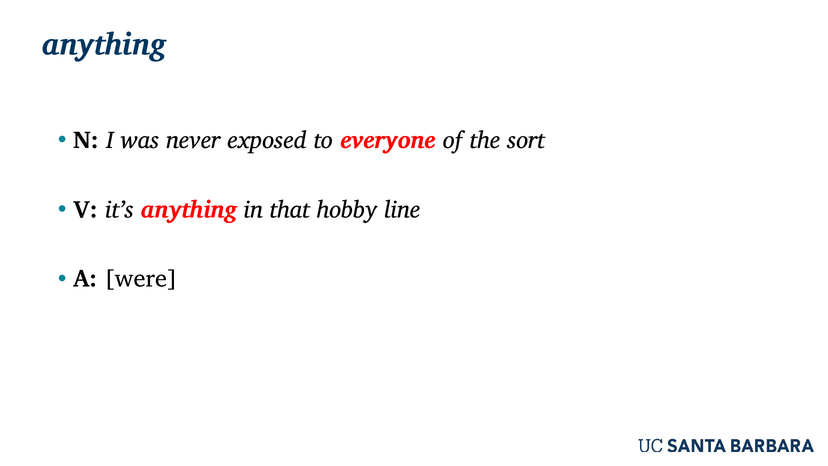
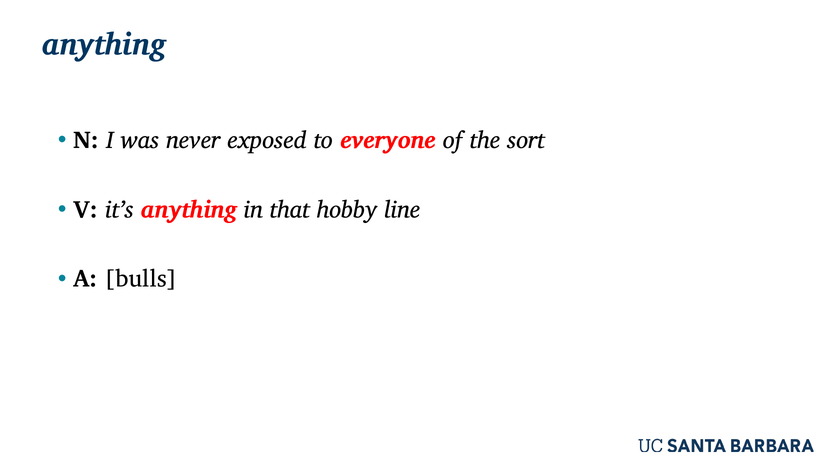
were: were -> bulls
